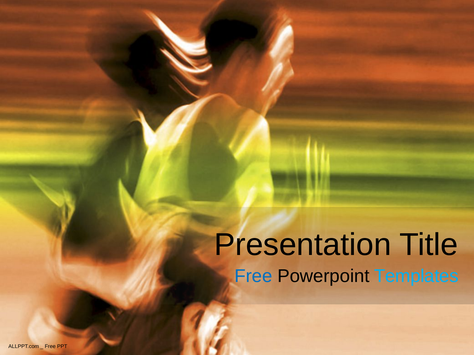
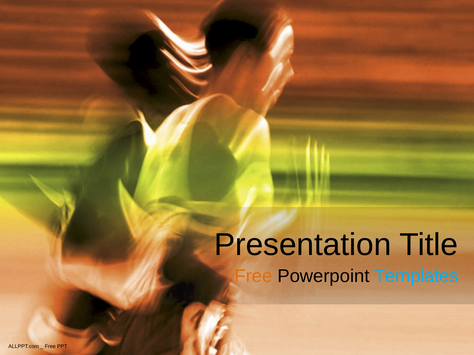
Free at (254, 276) colour: blue -> orange
